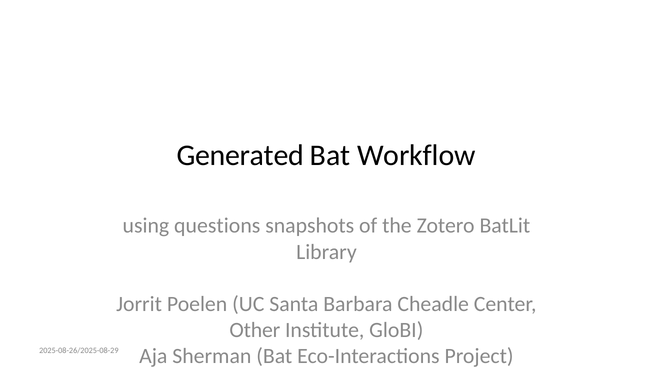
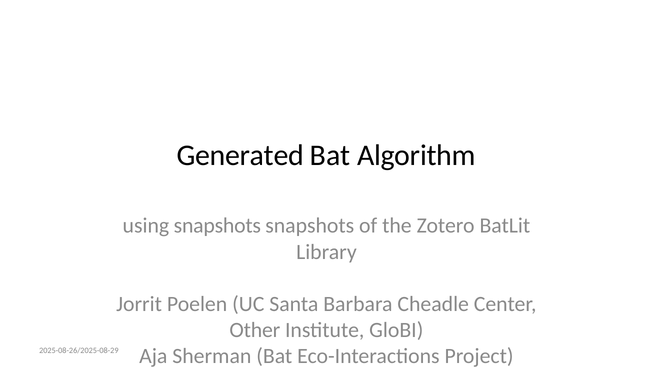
Workflow: Workflow -> Algorithm
using questions: questions -> snapshots
